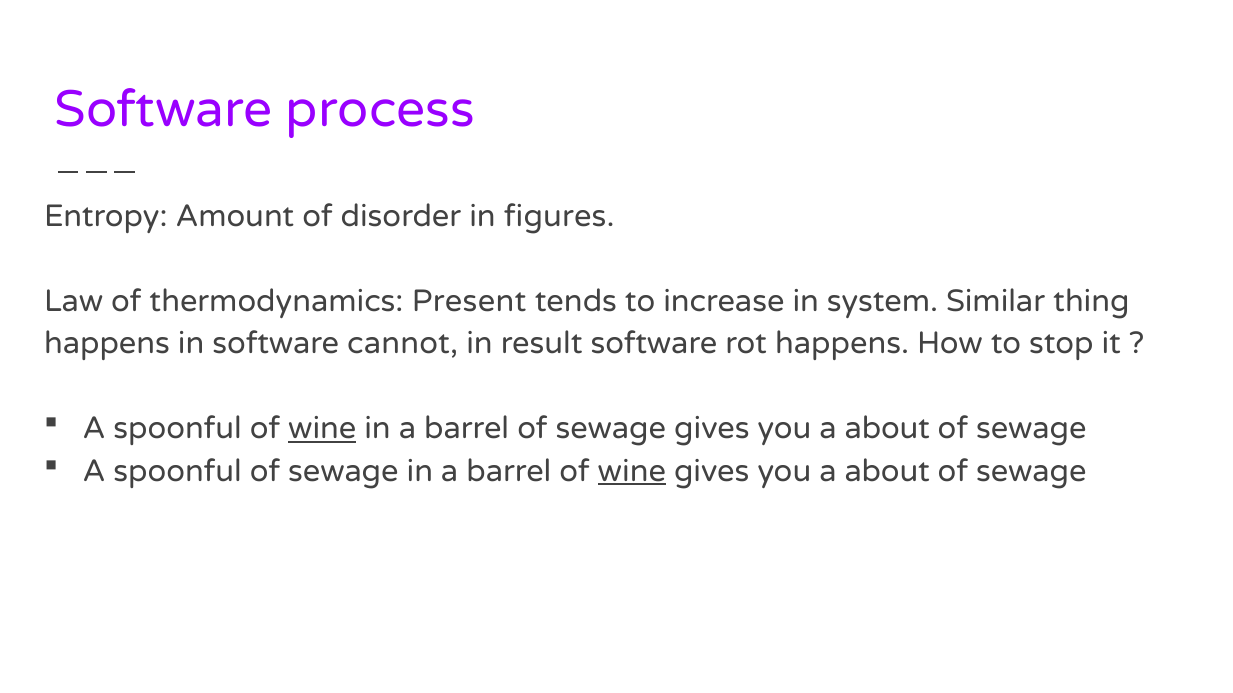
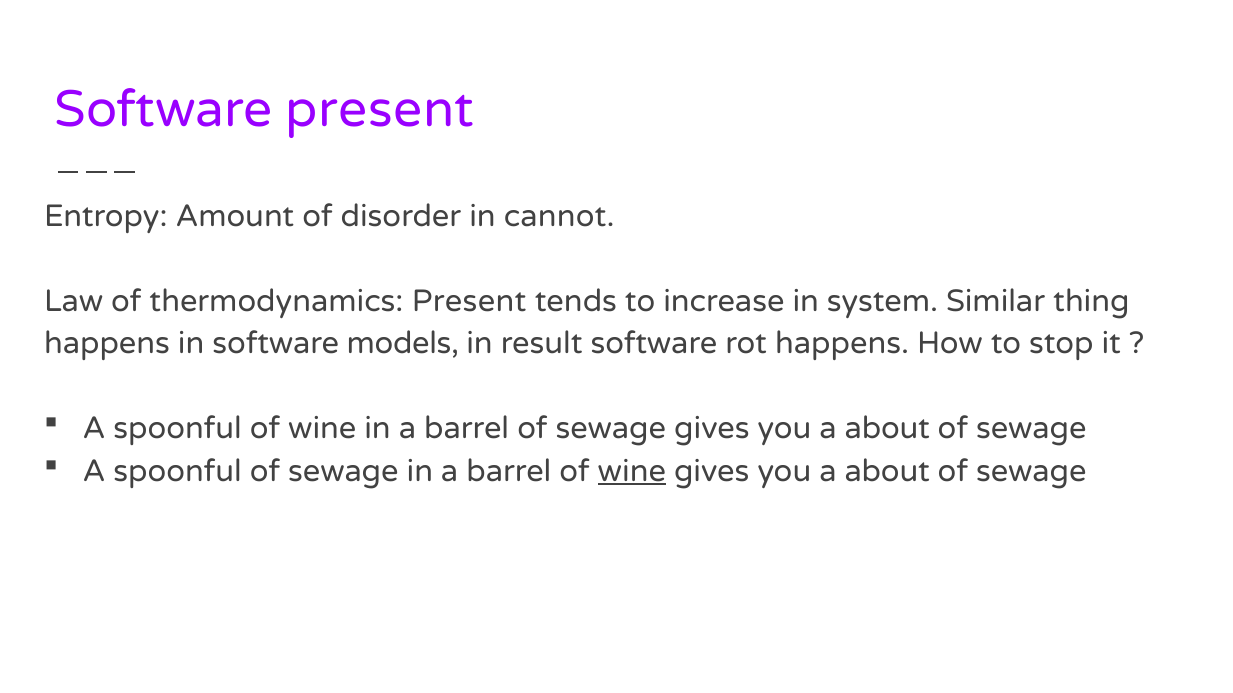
Software process: process -> present
figures: figures -> cannot
cannot: cannot -> models
wine at (322, 429) underline: present -> none
